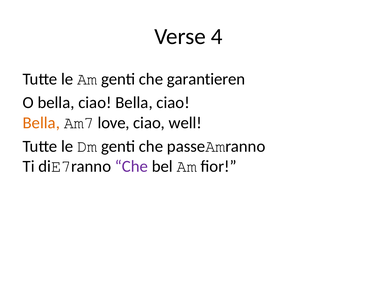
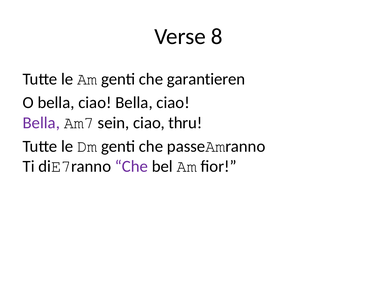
4: 4 -> 8
Bella at (41, 123) colour: orange -> purple
love: love -> sein
well: well -> thru
